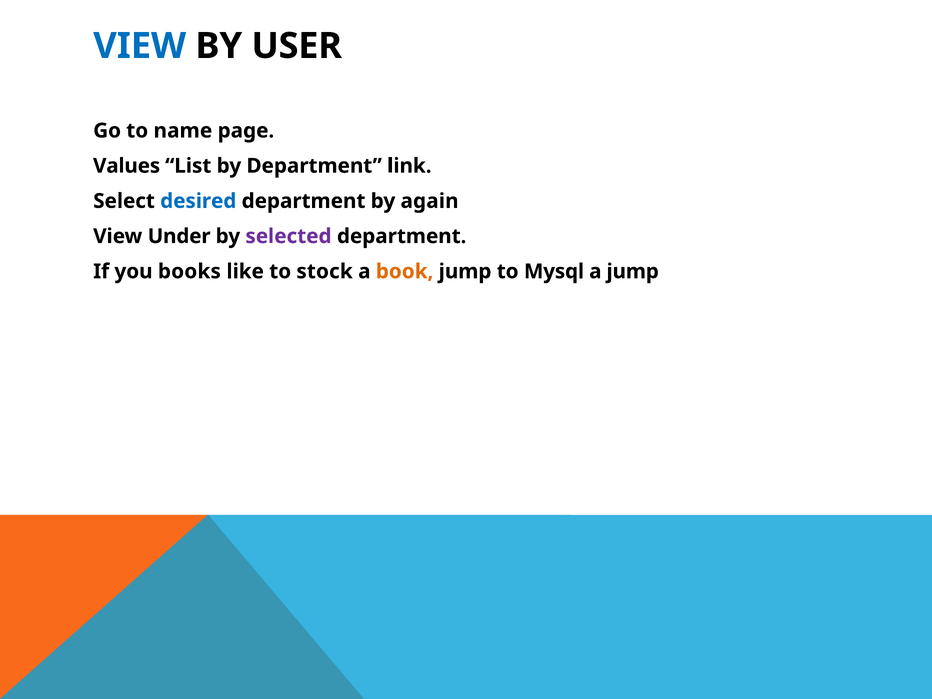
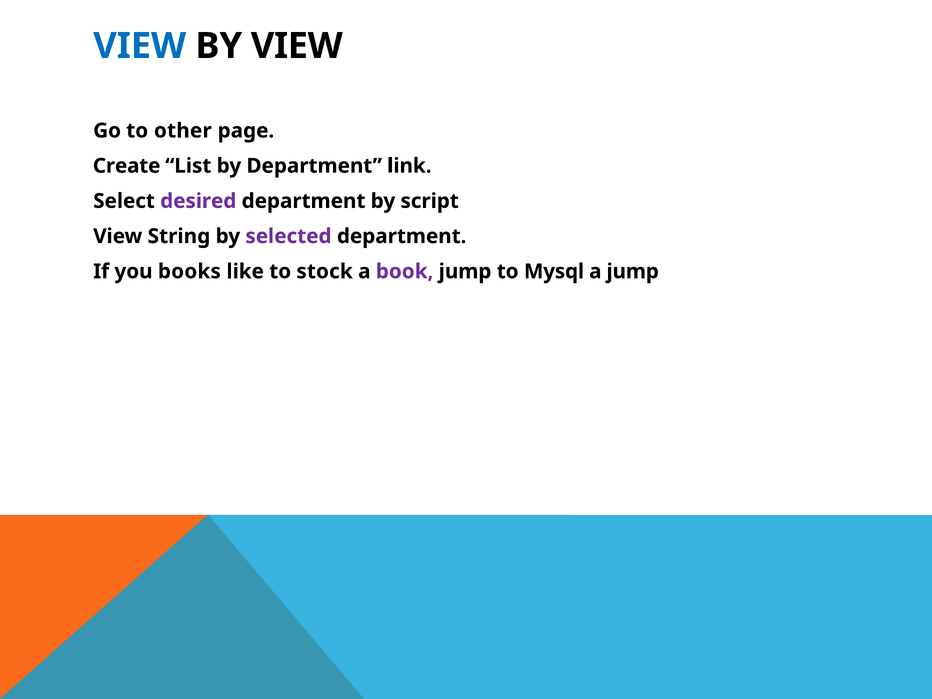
BY USER: USER -> VIEW
name: name -> other
Values: Values -> Create
desired colour: blue -> purple
again: again -> script
Under: Under -> String
book colour: orange -> purple
